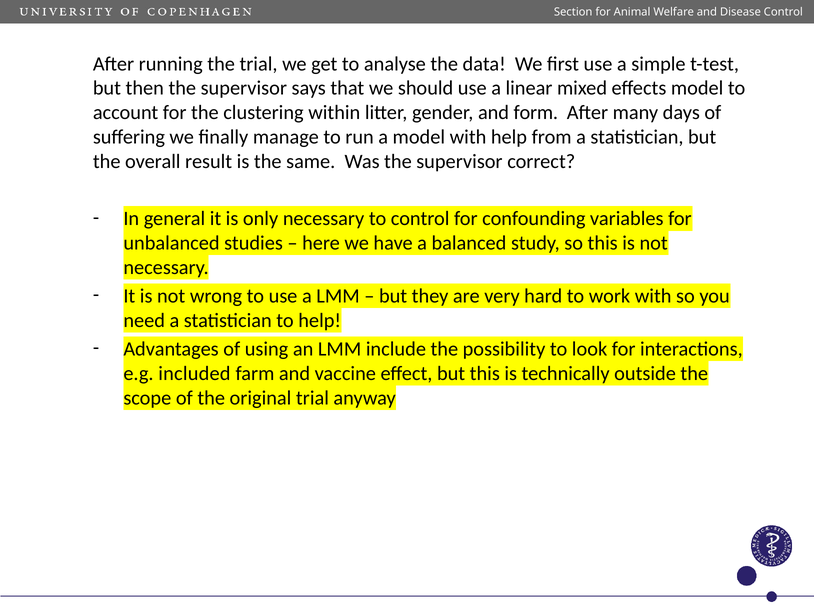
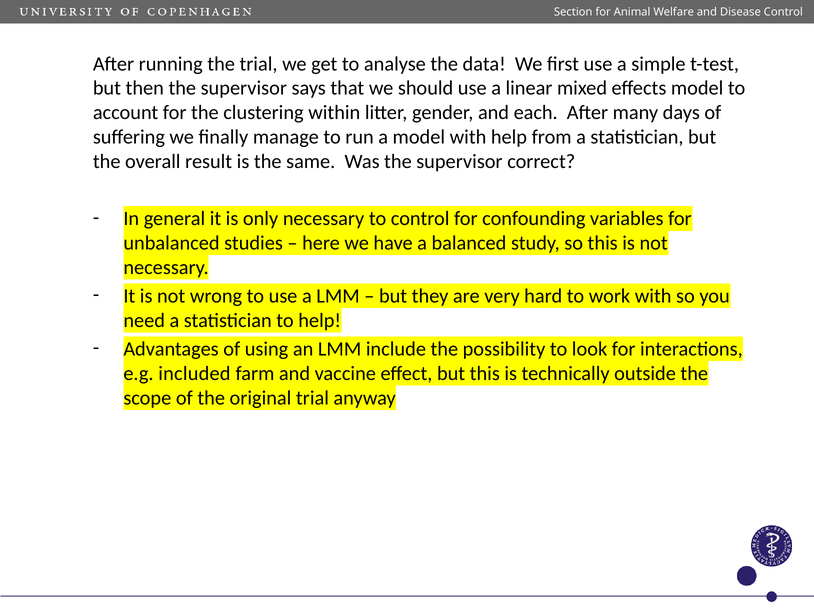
form: form -> each
